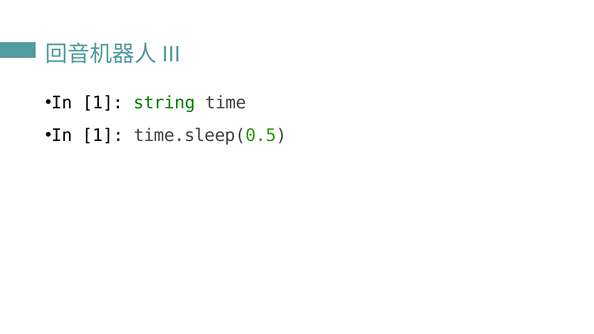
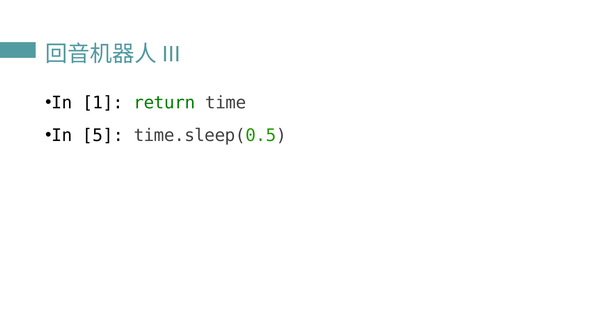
string: string -> return
1 at (103, 135): 1 -> 5
